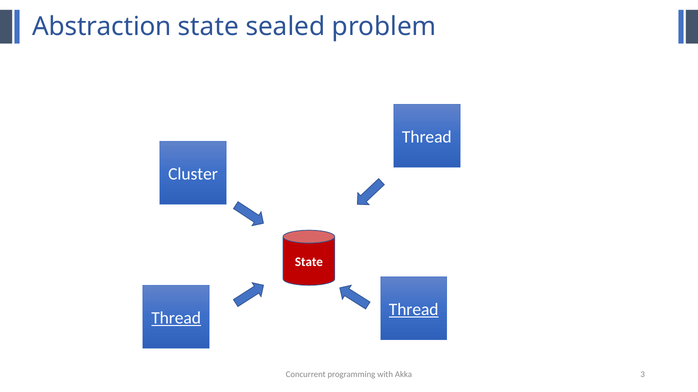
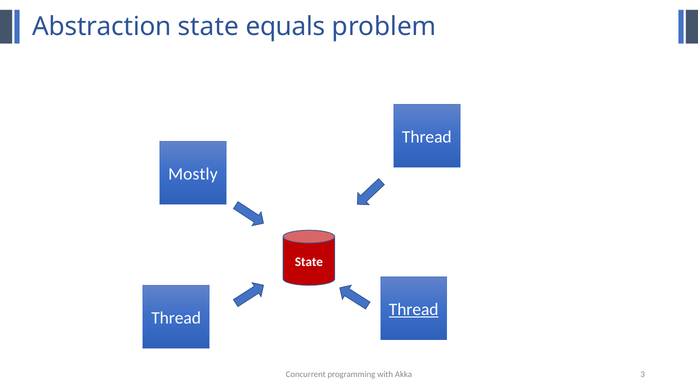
sealed: sealed -> equals
Cluster: Cluster -> Mostly
Thread at (176, 319) underline: present -> none
